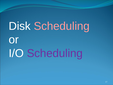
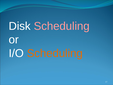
Scheduling at (55, 53) colour: purple -> orange
